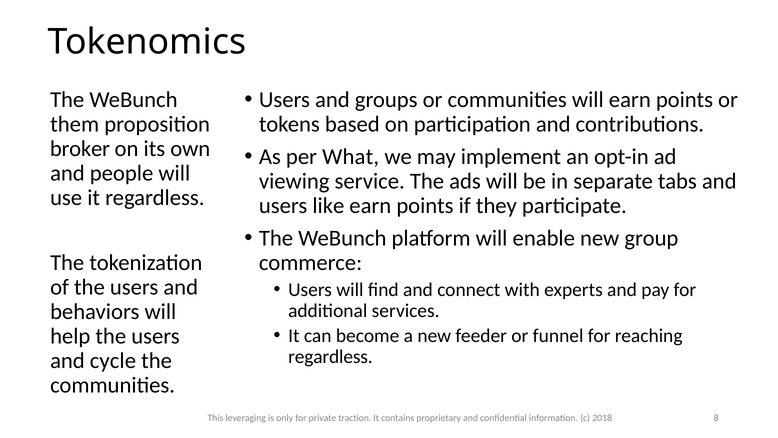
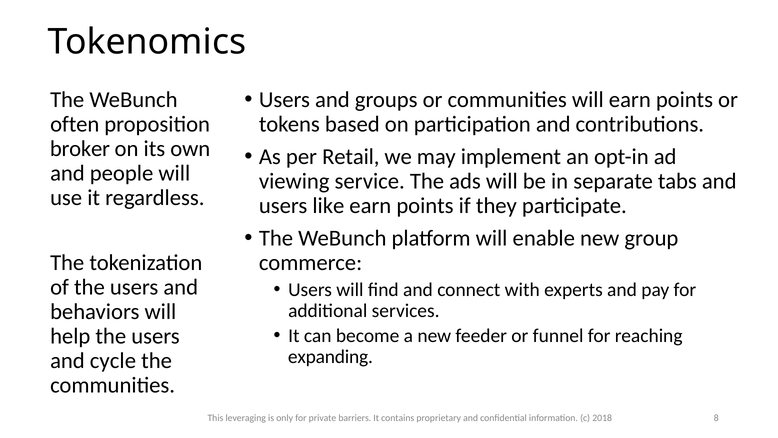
them: them -> often
What: What -> Retail
regardless at (330, 356): regardless -> expanding
traction: traction -> barriers
